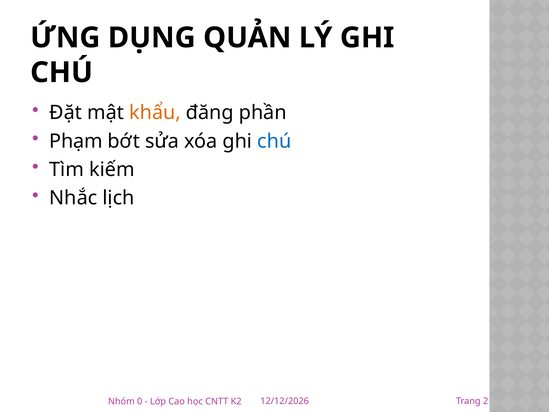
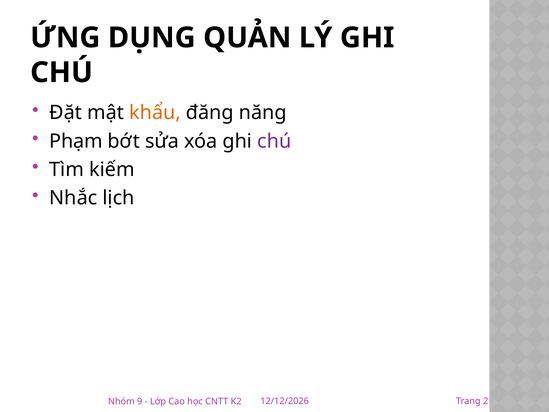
phần: phần -> năng
chú at (274, 141) colour: blue -> purple
0: 0 -> 9
